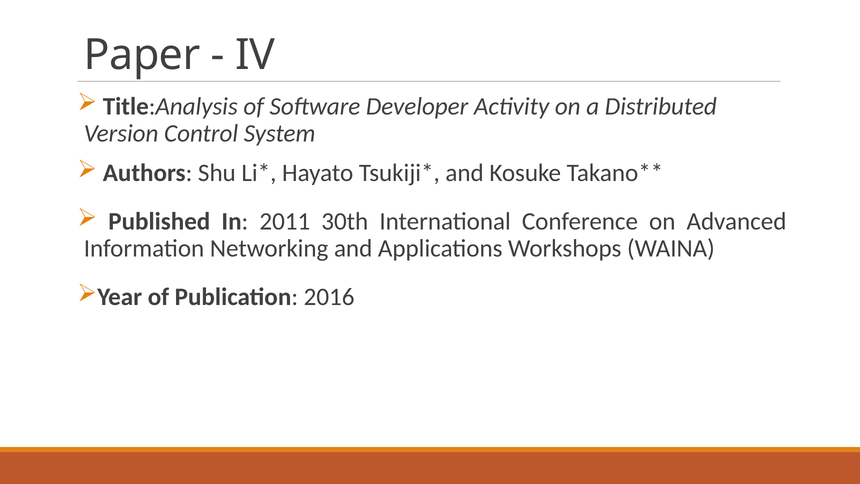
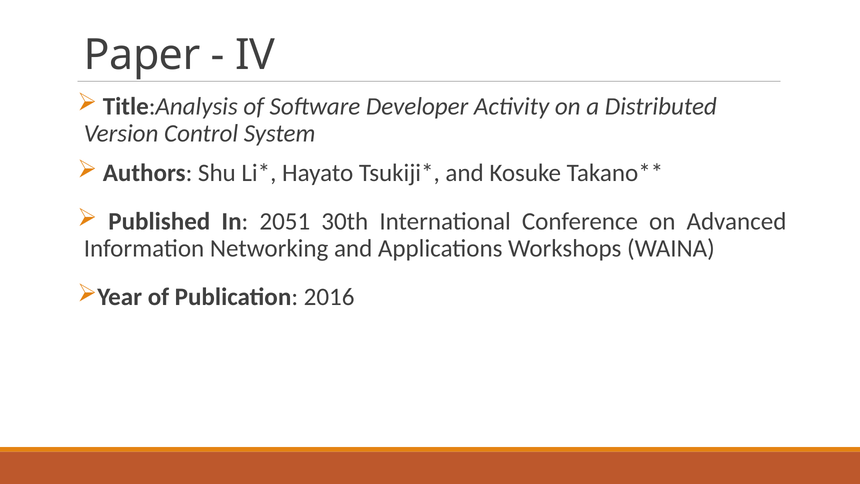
2011: 2011 -> 2051
